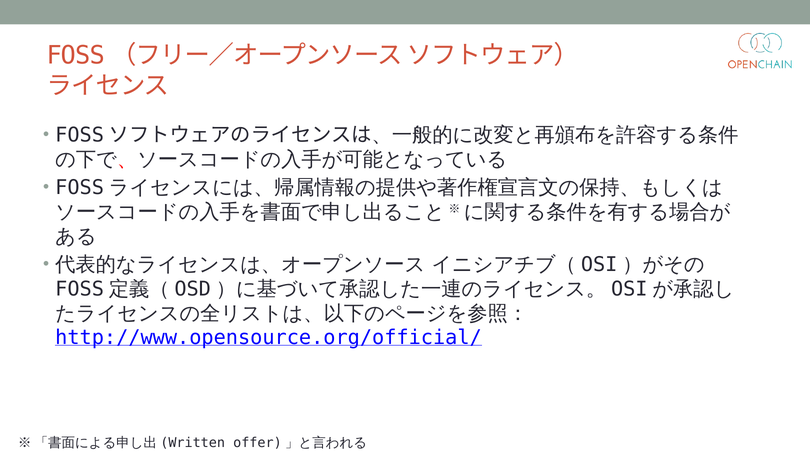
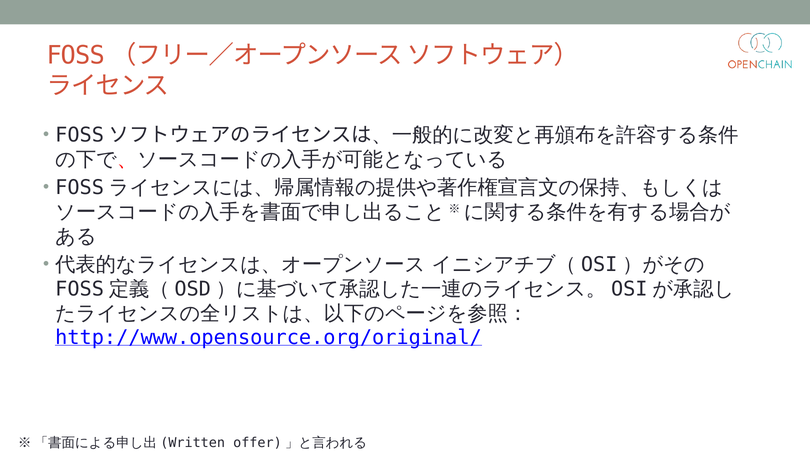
http://www.opensource.org/official/: http://www.opensource.org/official/ -> http://www.opensource.org/original/
